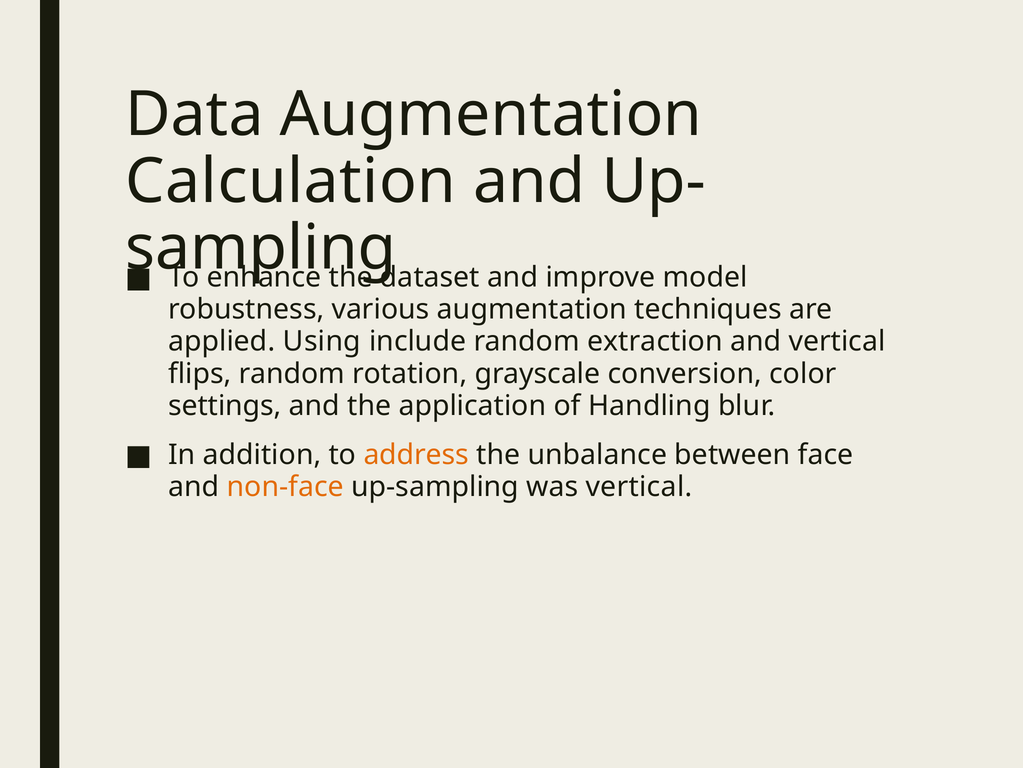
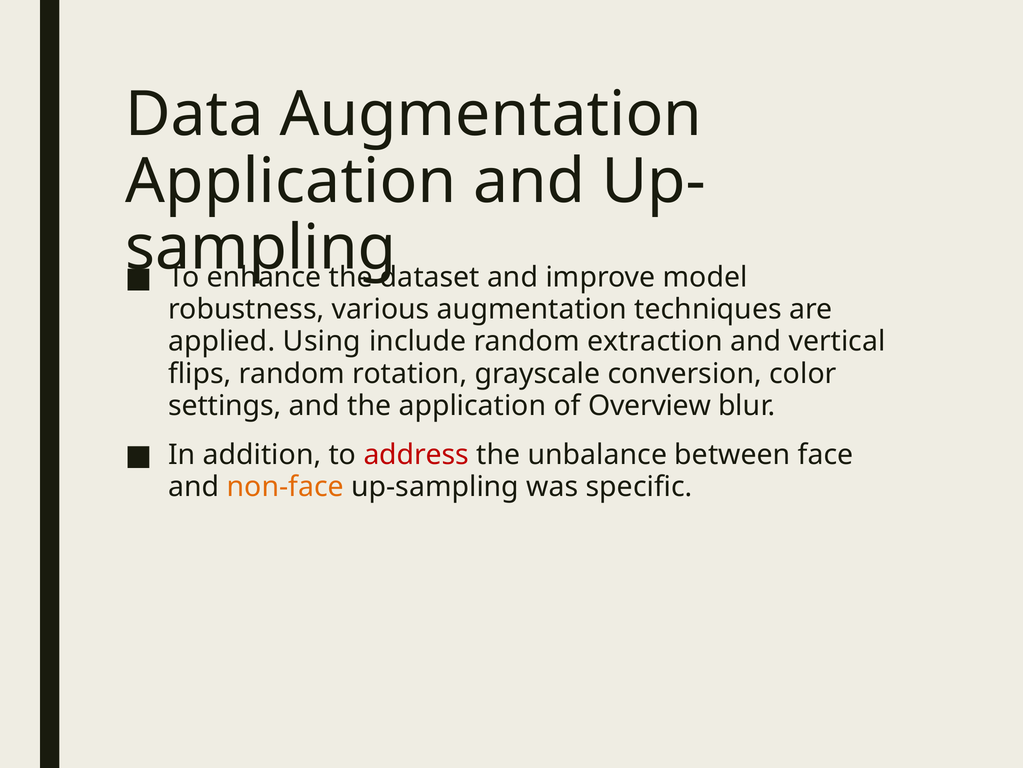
Calculation at (291, 181): Calculation -> Application
Handling: Handling -> Overview
address colour: orange -> red
was vertical: vertical -> specific
